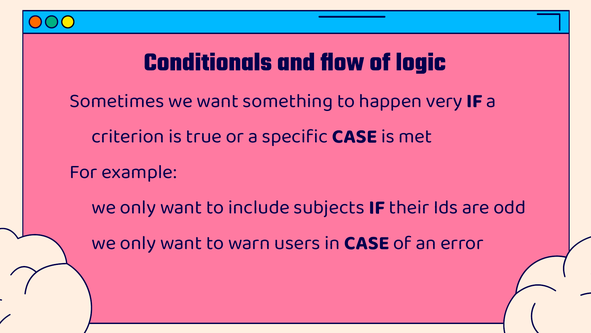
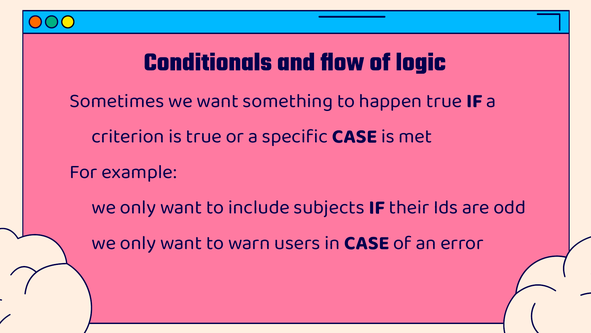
happen very: very -> true
